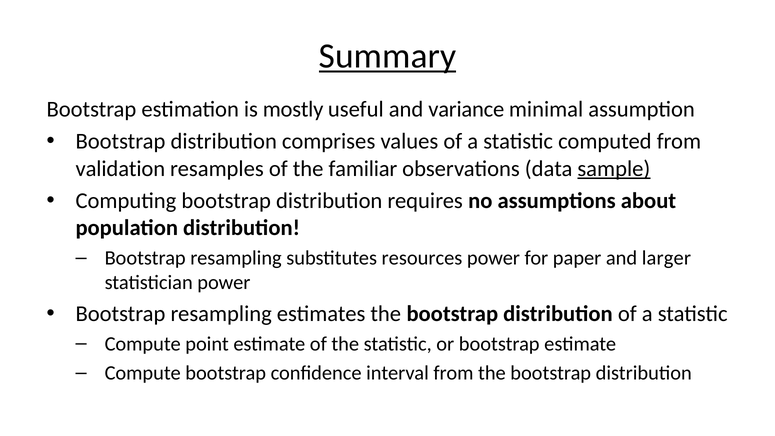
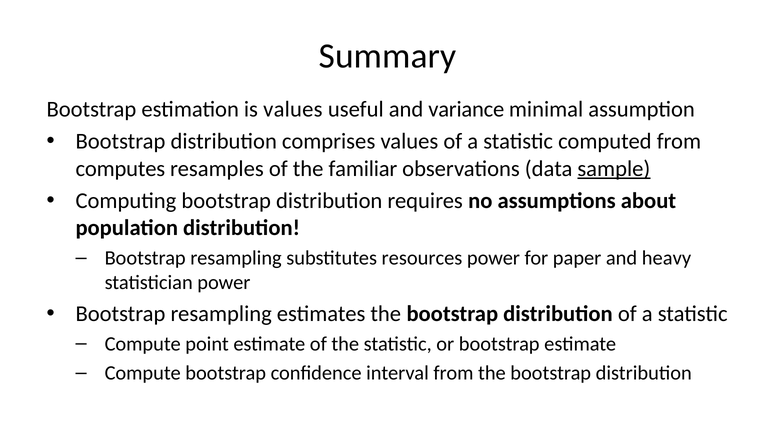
Summary underline: present -> none
is mostly: mostly -> values
validation: validation -> computes
larger: larger -> heavy
